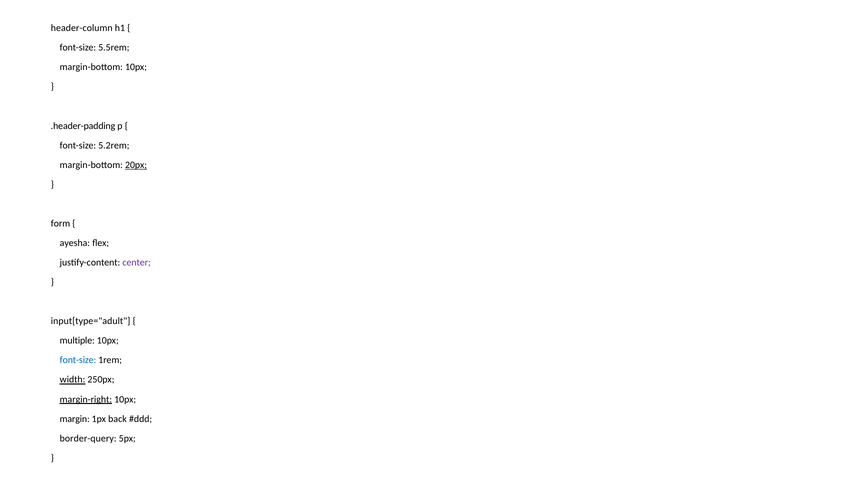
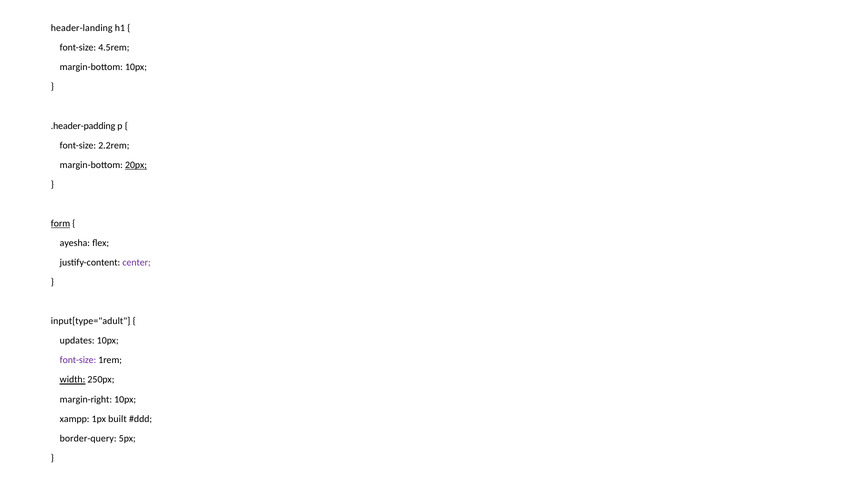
header-column: header-column -> header-landing
5.5rem: 5.5rem -> 4.5rem
5.2rem: 5.2rem -> 2.2rem
form underline: none -> present
multiple: multiple -> updates
font-size at (78, 360) colour: blue -> purple
margin-right underline: present -> none
margin: margin -> xampp
back: back -> built
